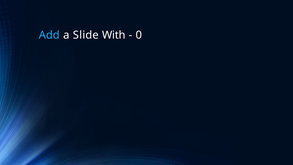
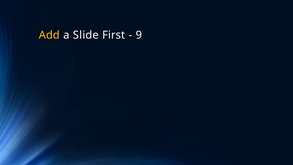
Add colour: light blue -> yellow
With: With -> First
0: 0 -> 9
